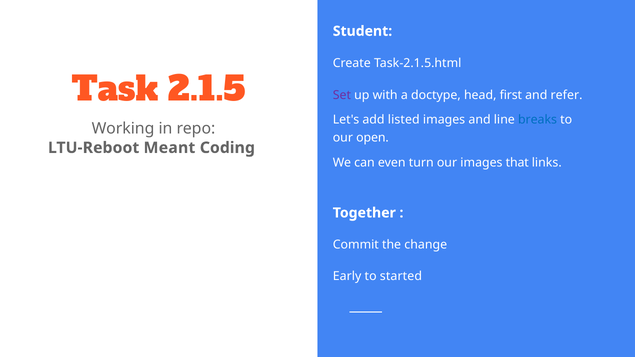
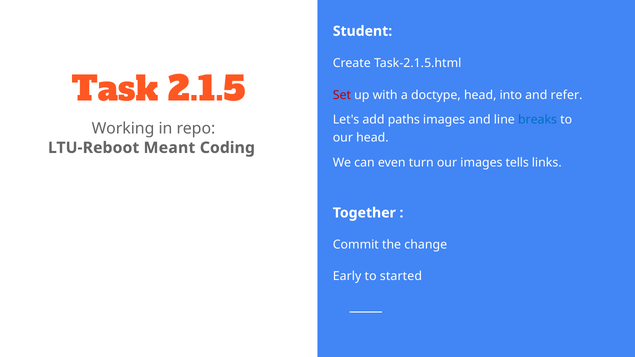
Set colour: purple -> red
first: first -> into
listed: listed -> paths
our open: open -> head
that: that -> tells
